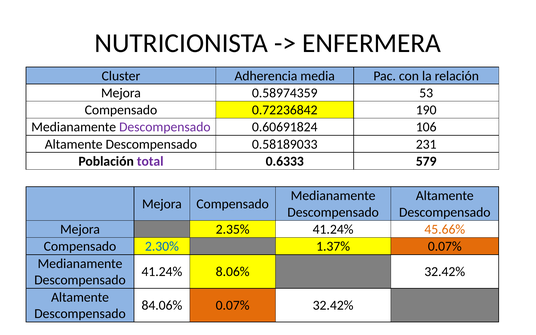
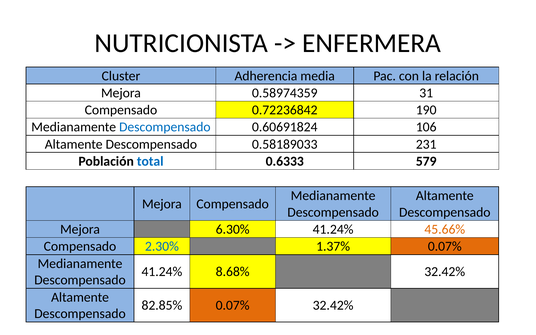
53: 53 -> 31
Descompensado at (165, 127) colour: purple -> blue
total colour: purple -> blue
2.35%: 2.35% -> 6.30%
8.06%: 8.06% -> 8.68%
84.06%: 84.06% -> 82.85%
